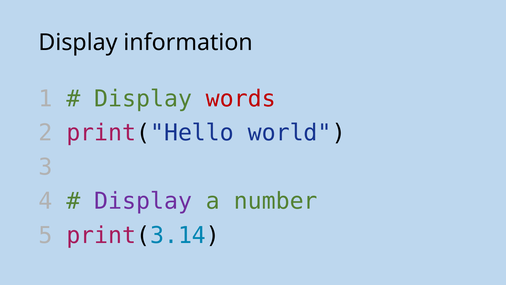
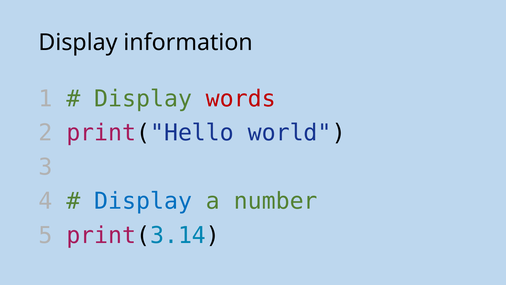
Display at (143, 201) colour: purple -> blue
